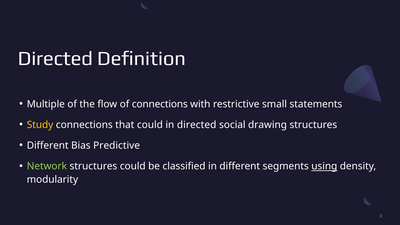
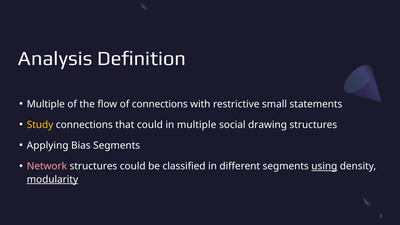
Directed at (55, 59): Directed -> Analysis
in directed: directed -> multiple
Different at (48, 146): Different -> Applying
Bias Predictive: Predictive -> Segments
Network colour: light green -> pink
modularity underline: none -> present
